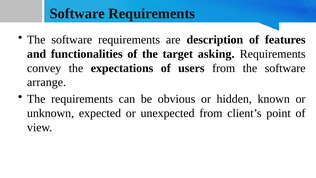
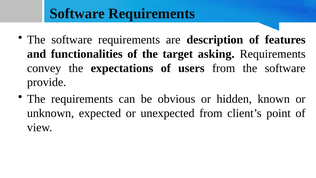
arrange: arrange -> provide
